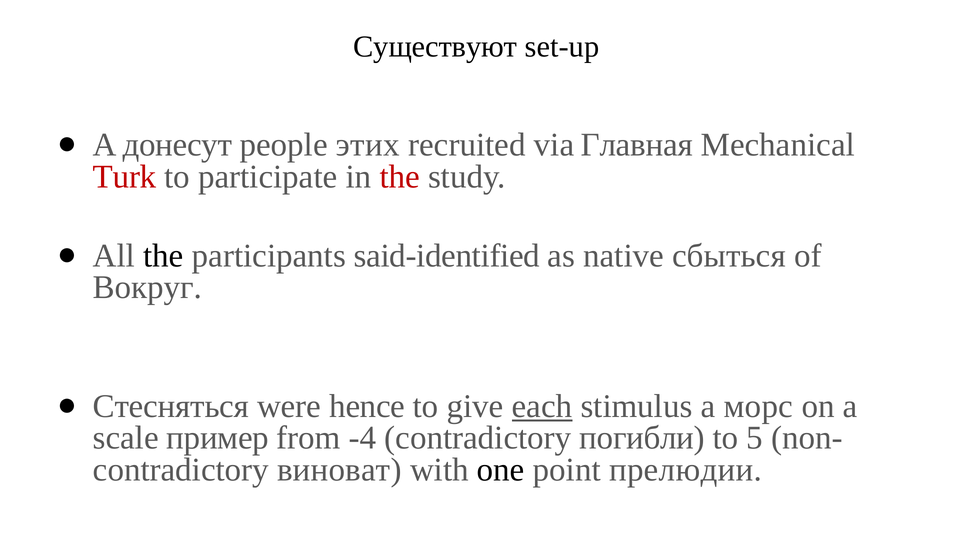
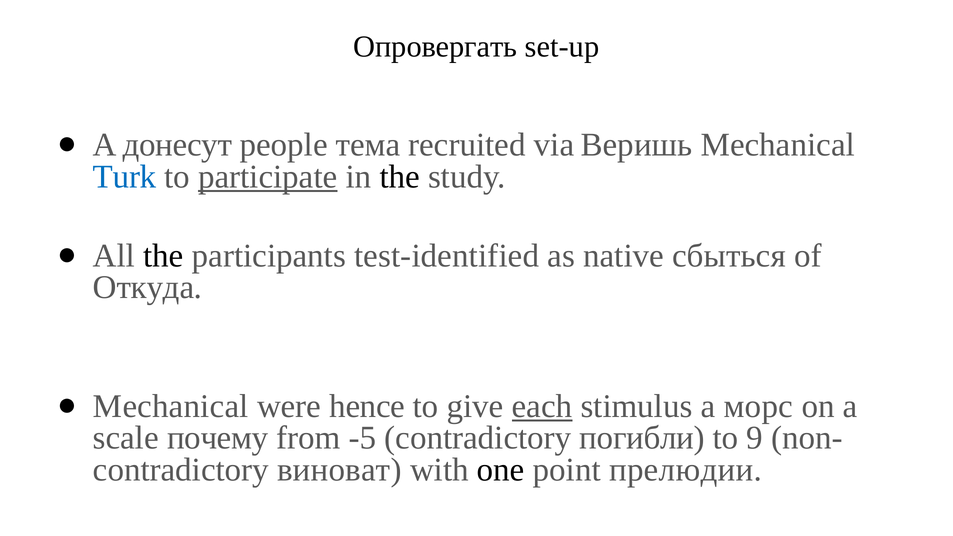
Существуют: Существуют -> Опровергать
этих: этих -> тема
Главная: Главная -> Веришь
Turk colour: red -> blue
participate underline: none -> present
the at (400, 177) colour: red -> black
said-identified: said-identified -> test-identified
Вокруг: Вокруг -> Откуда
Стесняться at (171, 406): Стесняться -> Mechanical
пример: пример -> почему
-4: -4 -> -5
5: 5 -> 9
